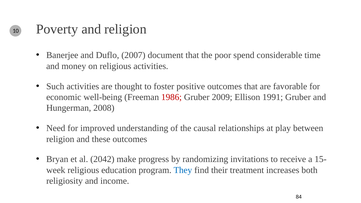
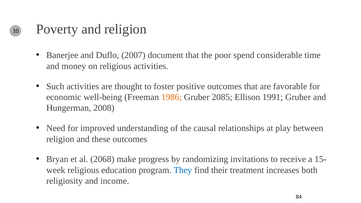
1986 colour: red -> orange
2009: 2009 -> 2085
2042: 2042 -> 2068
